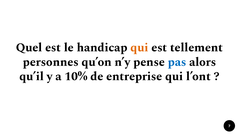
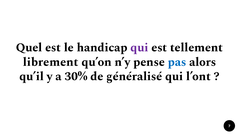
qui at (139, 47) colour: orange -> purple
personnes: personnes -> librement
10%: 10% -> 30%
entreprise: entreprise -> généralisé
